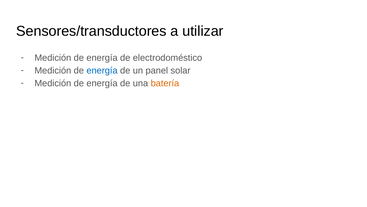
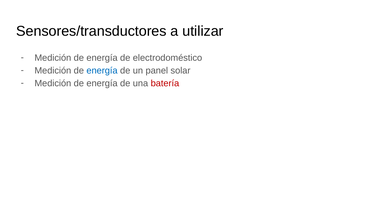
batería colour: orange -> red
